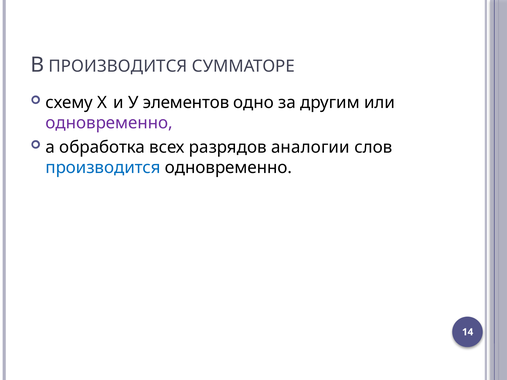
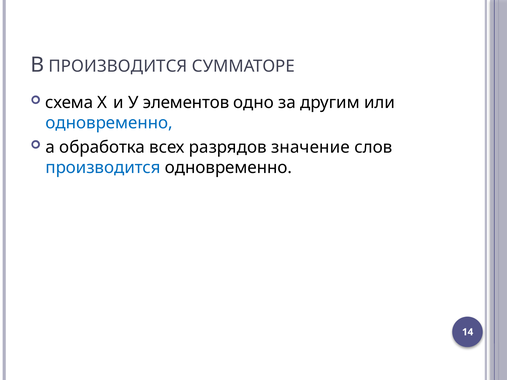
схему: схему -> схема
одновременно at (109, 123) colour: purple -> blue
аналогии: аналогии -> значение
